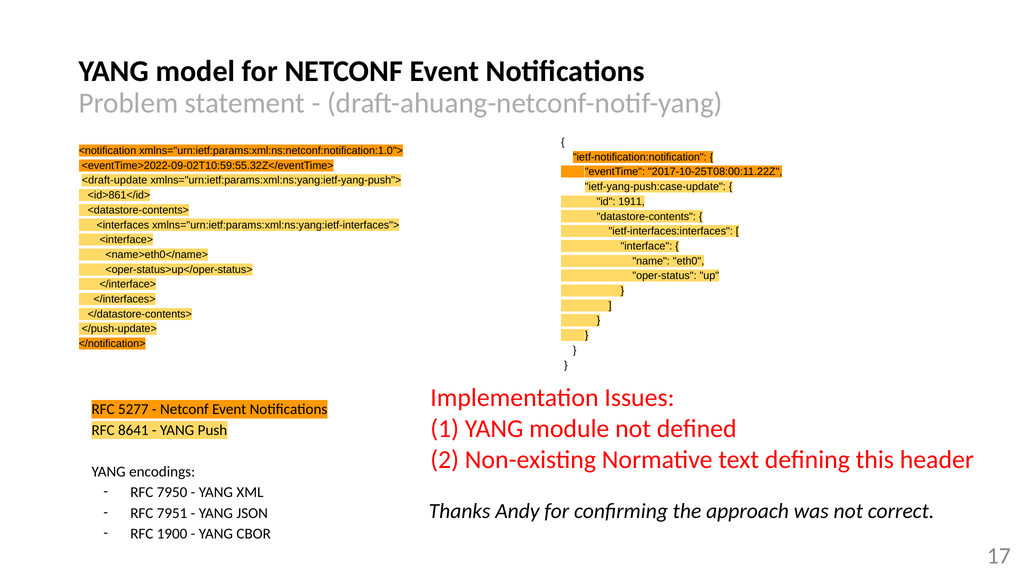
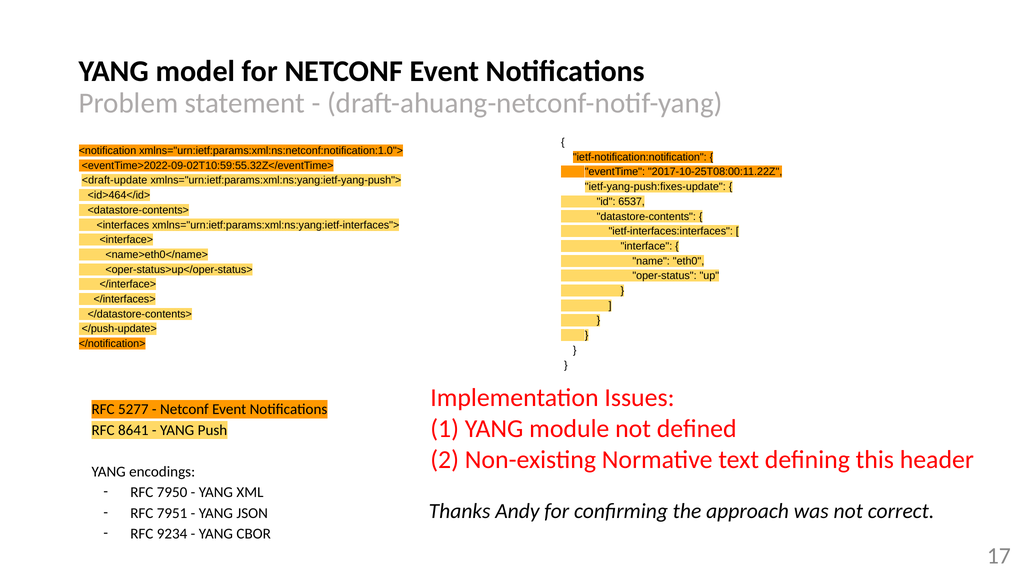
ietf-yang-push:case-update: ietf-yang-push:case-update -> ietf-yang-push:fixes-update
<id>861</id>: <id>861</id> -> <id>464</id>
1911: 1911 -> 6537
1900: 1900 -> 9234
